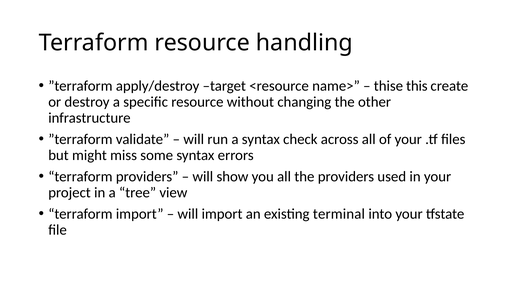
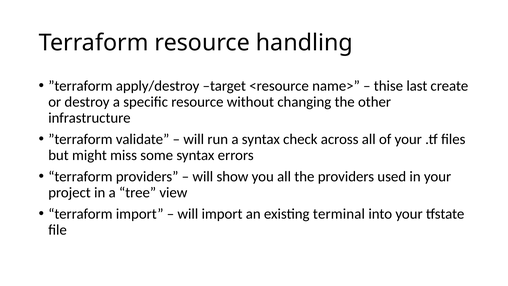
this: this -> last
